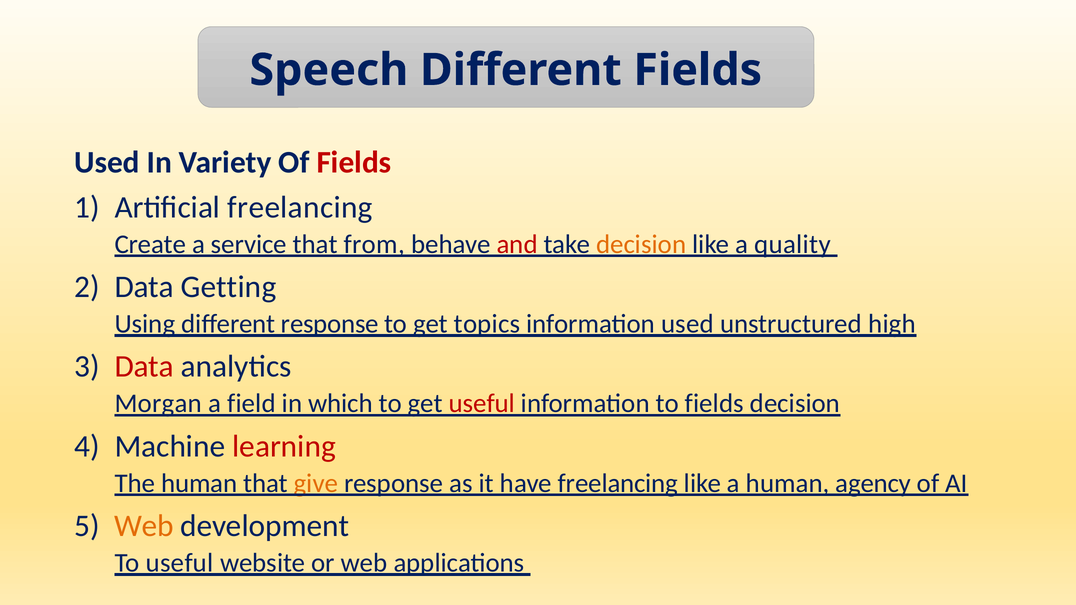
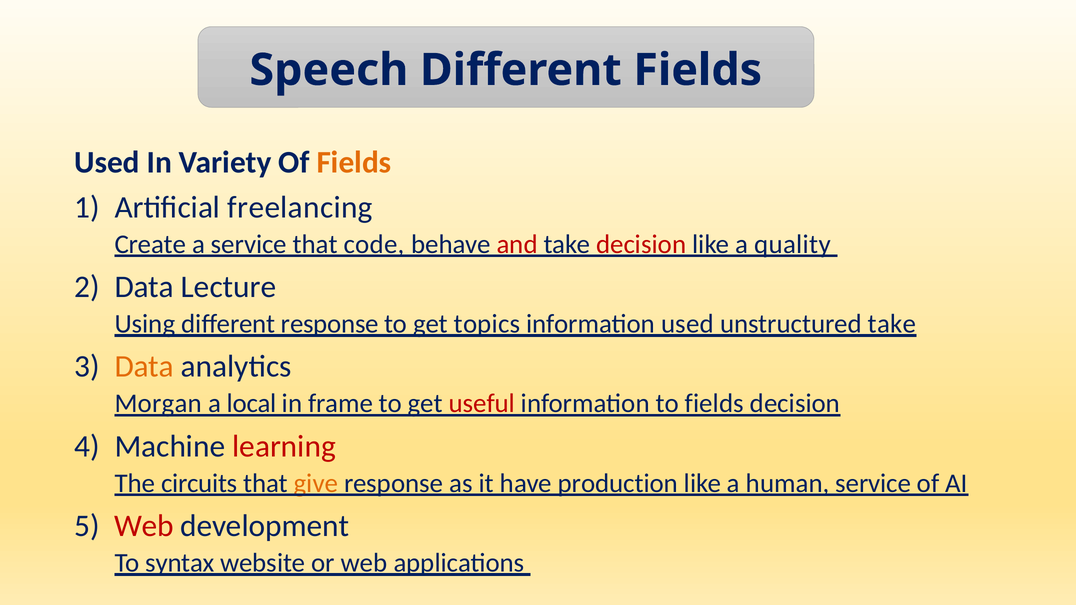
Fields at (354, 162) colour: red -> orange
from: from -> code
decision at (641, 244) colour: orange -> red
Getting: Getting -> Lecture
unstructured high: high -> take
Data at (144, 367) colour: red -> orange
field: field -> local
which: which -> frame
The human: human -> circuits
have freelancing: freelancing -> production
human agency: agency -> service
Web at (144, 526) colour: orange -> red
To useful: useful -> syntax
